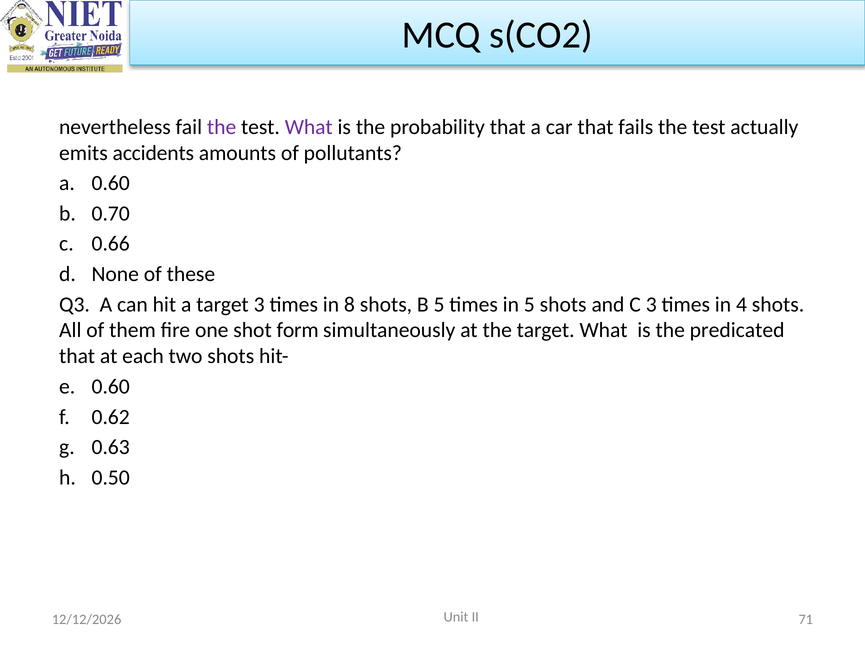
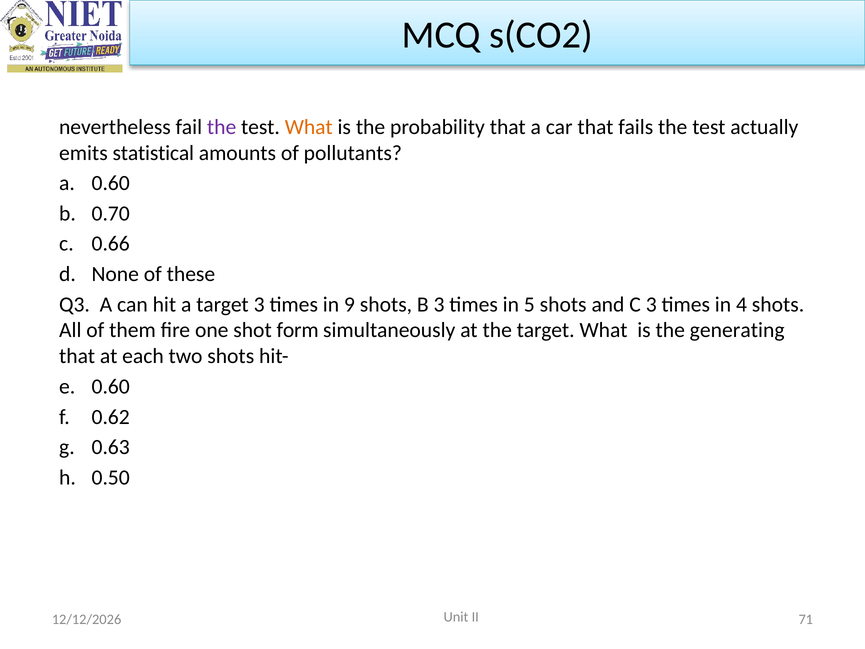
What at (309, 127) colour: purple -> orange
accidents: accidents -> statistical
8: 8 -> 9
B 5: 5 -> 3
predicated: predicated -> generating
